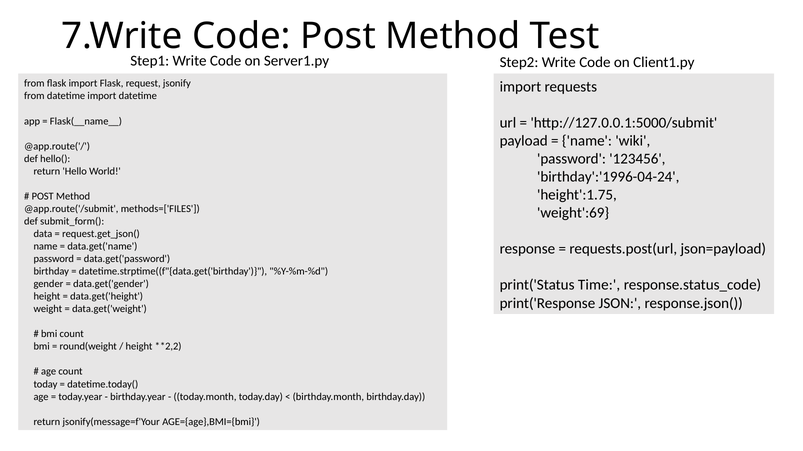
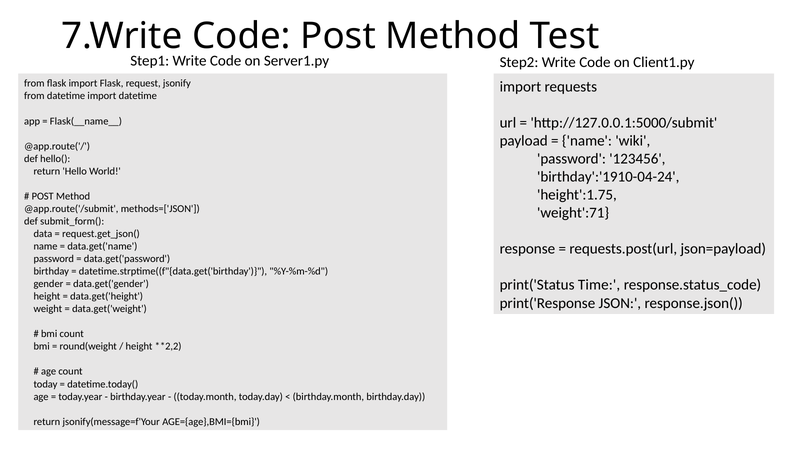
birthday':'1996-04-24: birthday':'1996-04-24 -> birthday':'1910-04-24
methods=['FILES: methods=['FILES -> methods=['JSON
weight':69: weight':69 -> weight':71
